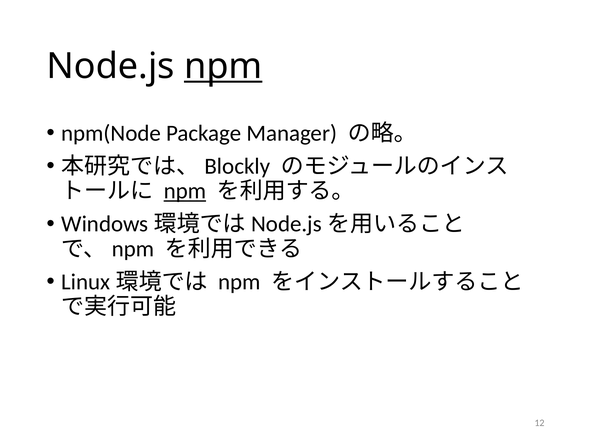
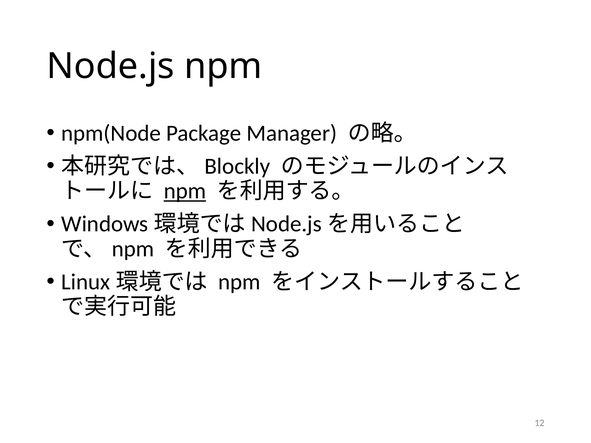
npm at (223, 66) underline: present -> none
